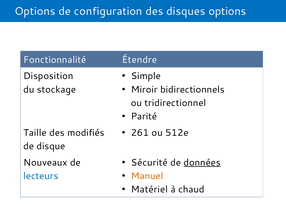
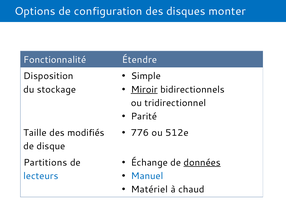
disques options: options -> monter
Miroir underline: none -> present
261: 261 -> 776
Sécurité: Sécurité -> Échange
Nouveaux: Nouveaux -> Partitions
Manuel colour: orange -> blue
